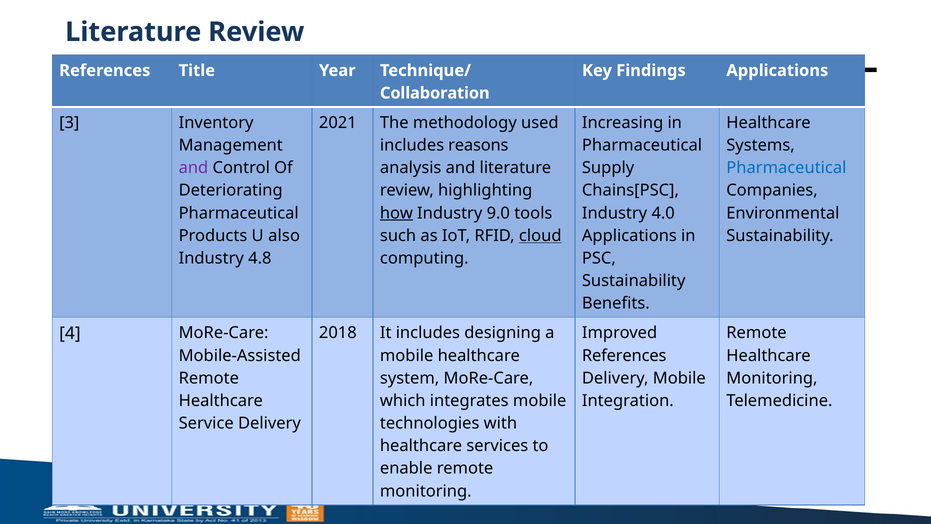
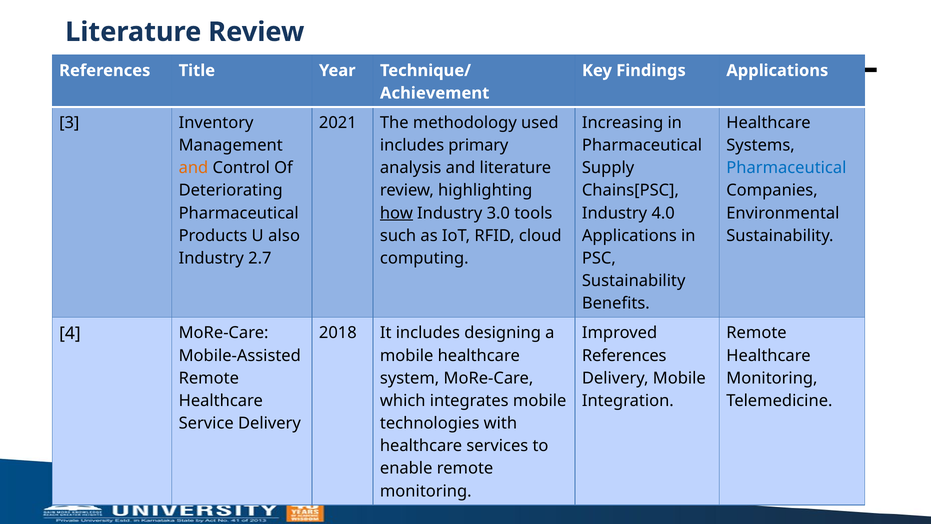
Collaboration: Collaboration -> Achievement
reasons: reasons -> primary
and at (193, 168) colour: purple -> orange
9.0: 9.0 -> 3.0
cloud underline: present -> none
4.8: 4.8 -> 2.7
